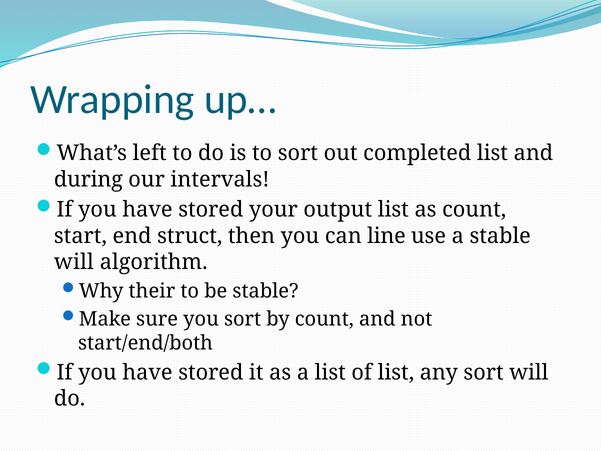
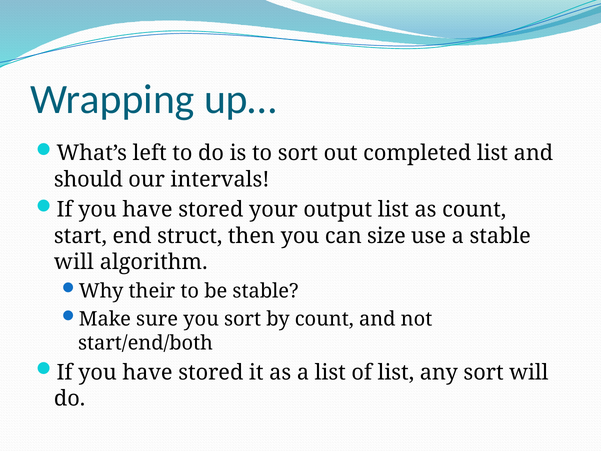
during: during -> should
line: line -> size
